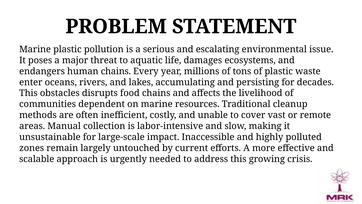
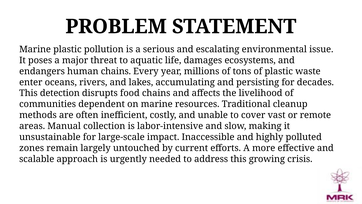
obstacles: obstacles -> detection
